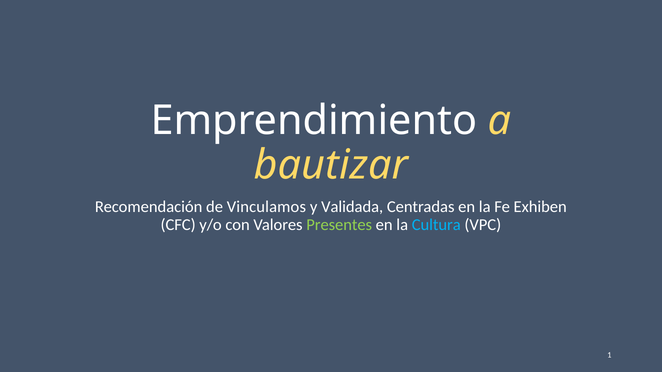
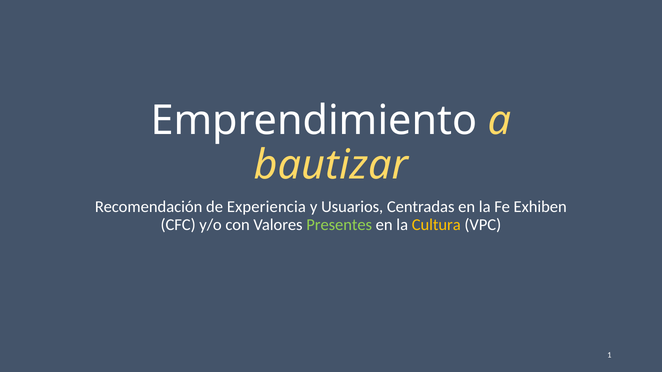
Vinculamos: Vinculamos -> Experiencia
Validada: Validada -> Usuarios
Cultura colour: light blue -> yellow
